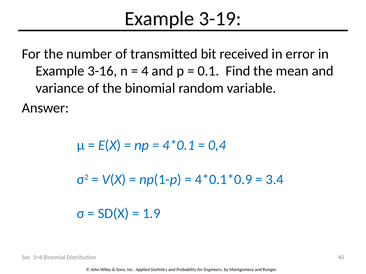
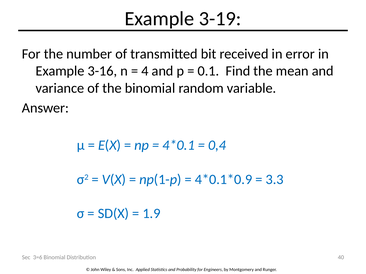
3.4: 3.4 -> 3.3
